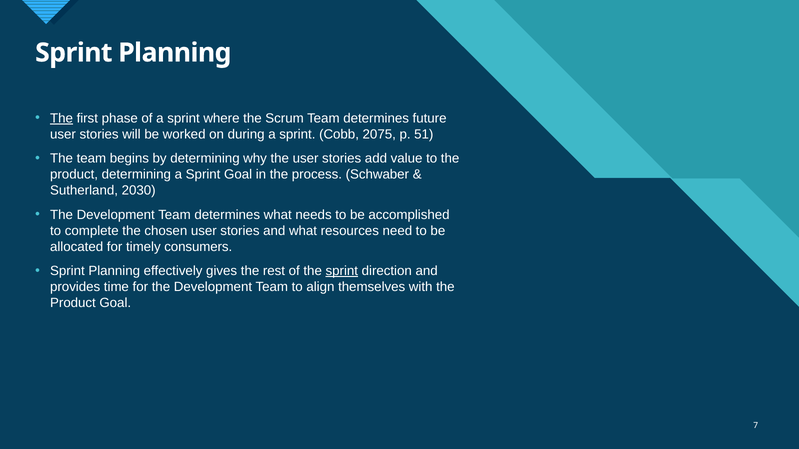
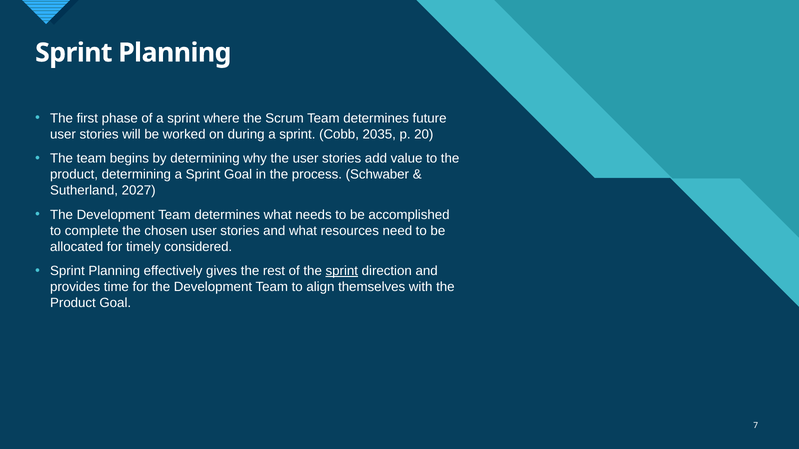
The at (62, 118) underline: present -> none
2075: 2075 -> 2035
51: 51 -> 20
2030: 2030 -> 2027
consumers: consumers -> considered
